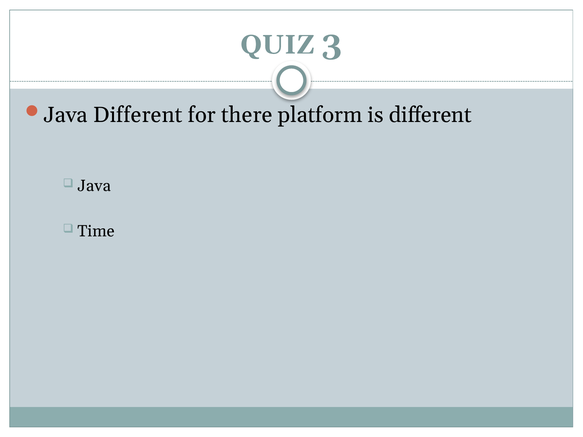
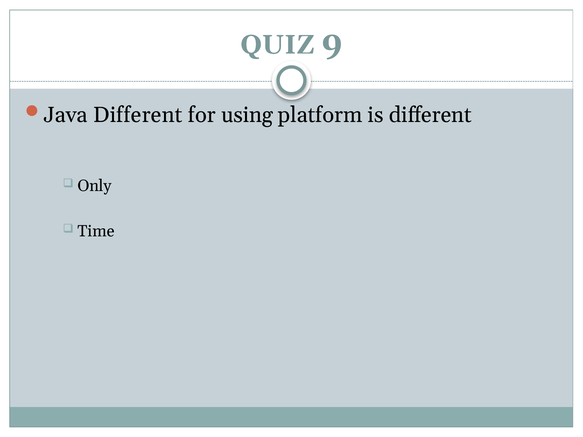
3: 3 -> 9
there: there -> using
Java at (94, 186): Java -> Only
